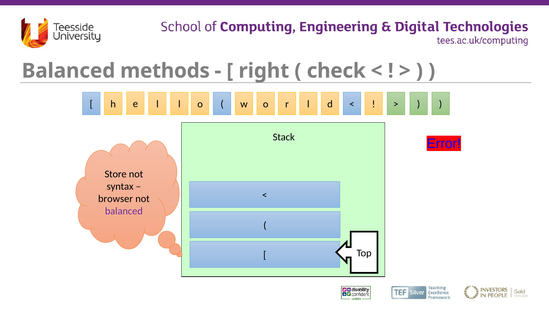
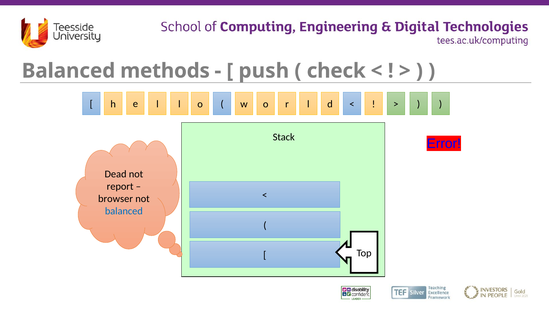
right: right -> push
Store: Store -> Dead
syntax: syntax -> report
balanced at (124, 211) colour: purple -> blue
